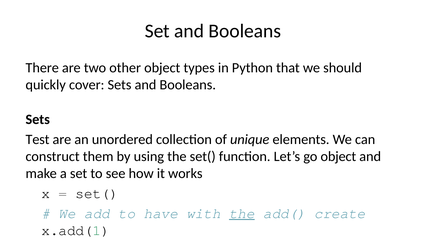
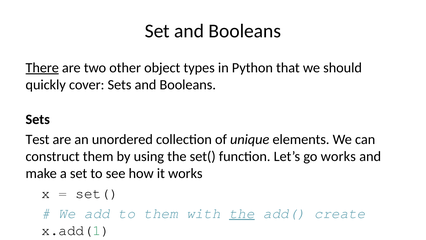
There at (42, 68) underline: none -> present
go object: object -> works
to have: have -> them
